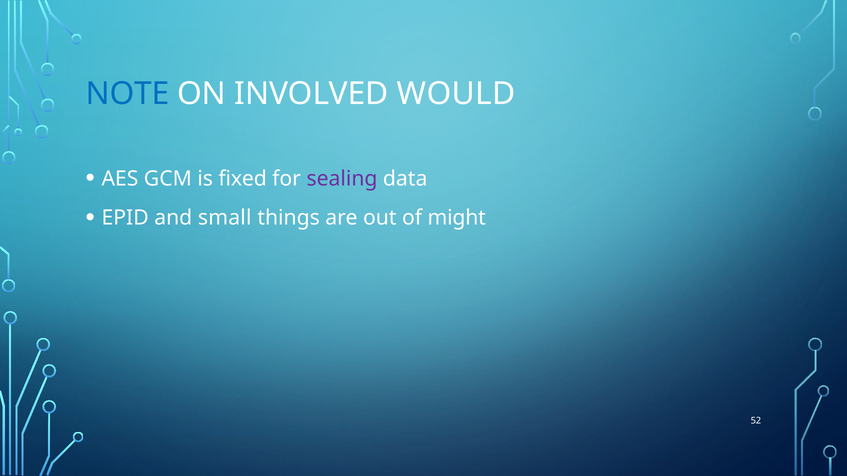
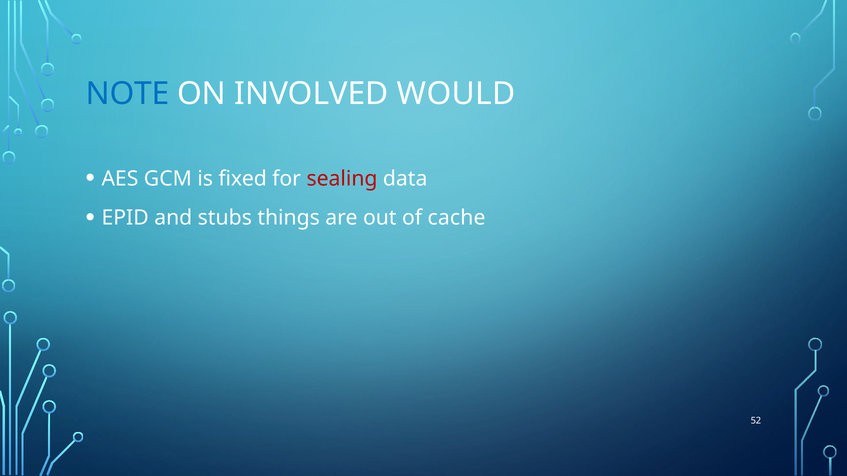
sealing colour: purple -> red
small: small -> stubs
might: might -> cache
